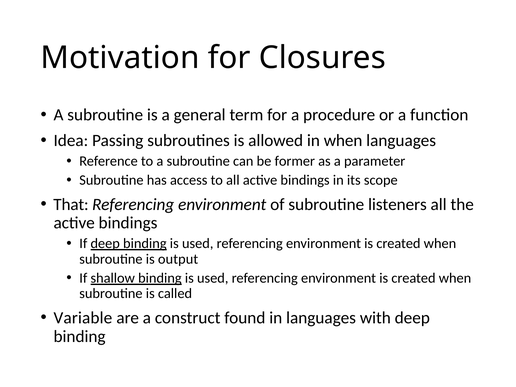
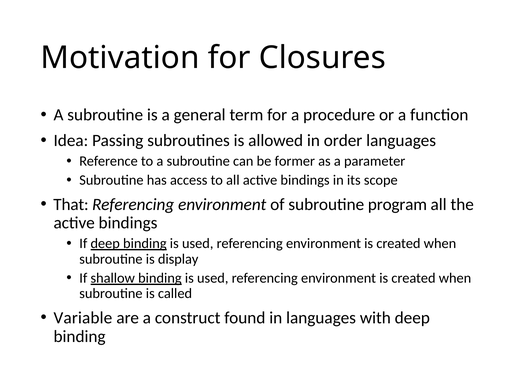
in when: when -> order
listeners: listeners -> program
output: output -> display
